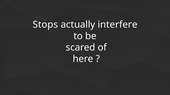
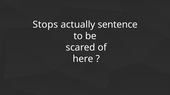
interfere: interfere -> sentence
